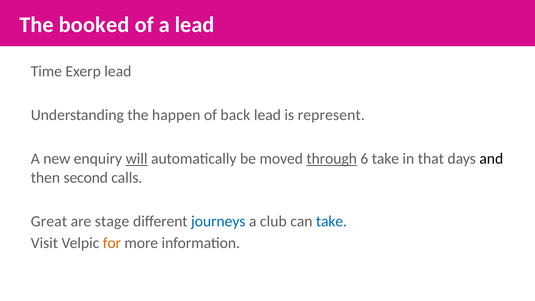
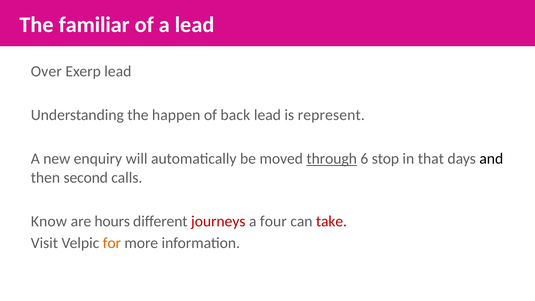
booked: booked -> familiar
Time: Time -> Over
will underline: present -> none
6 take: take -> stop
Great: Great -> Know
stage: stage -> hours
journeys colour: blue -> red
club: club -> four
take at (331, 221) colour: blue -> red
